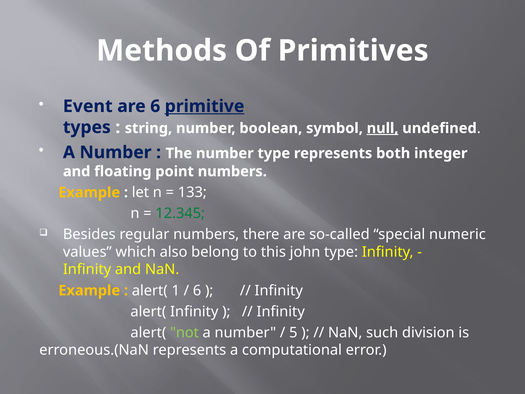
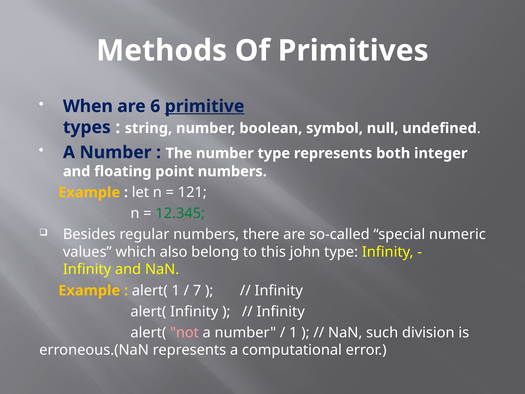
Event: Event -> When
null underline: present -> none
133: 133 -> 121
6 at (197, 290): 6 -> 7
not colour: light green -> pink
5 at (293, 332): 5 -> 1
